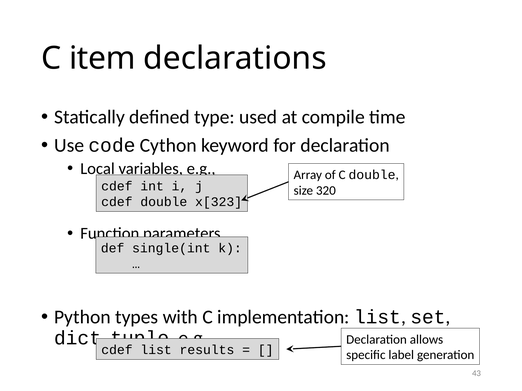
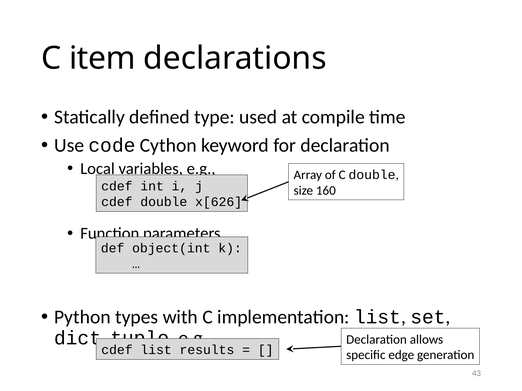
320: 320 -> 160
x[323: x[323 -> x[626
single(int: single(int -> object(int
label: label -> edge
